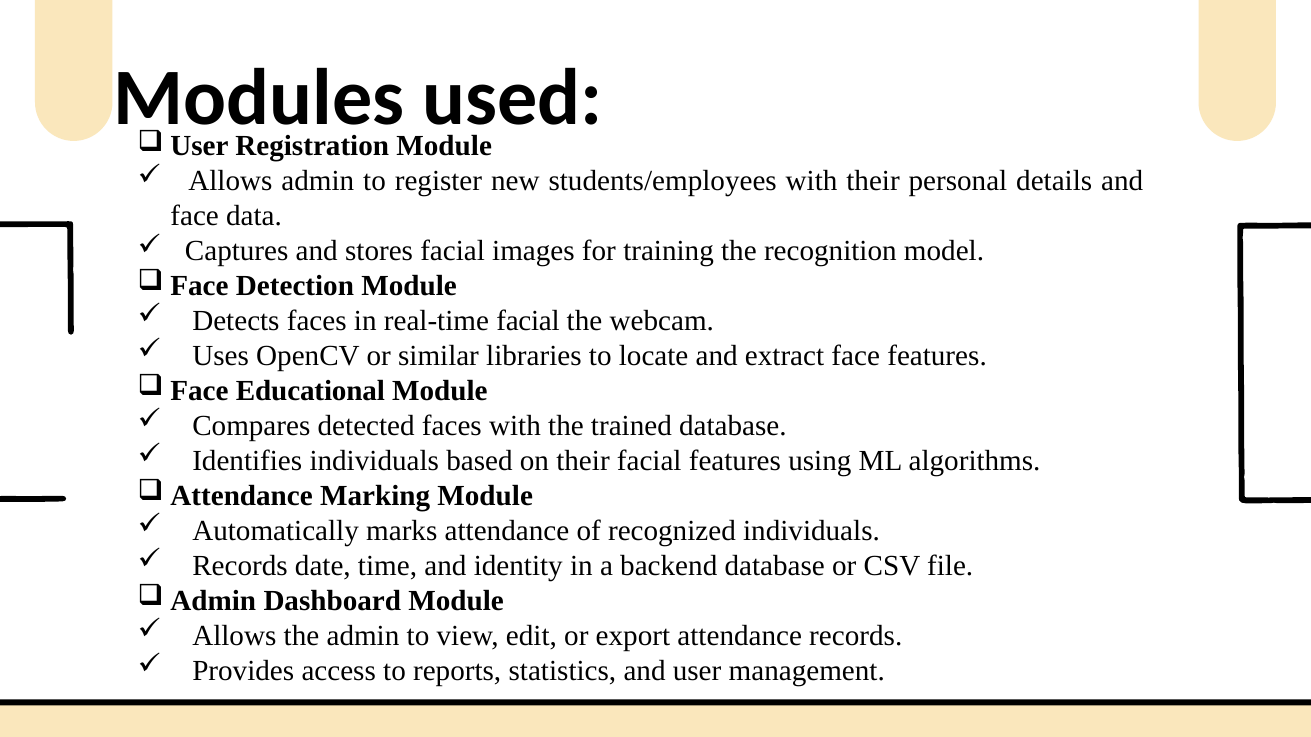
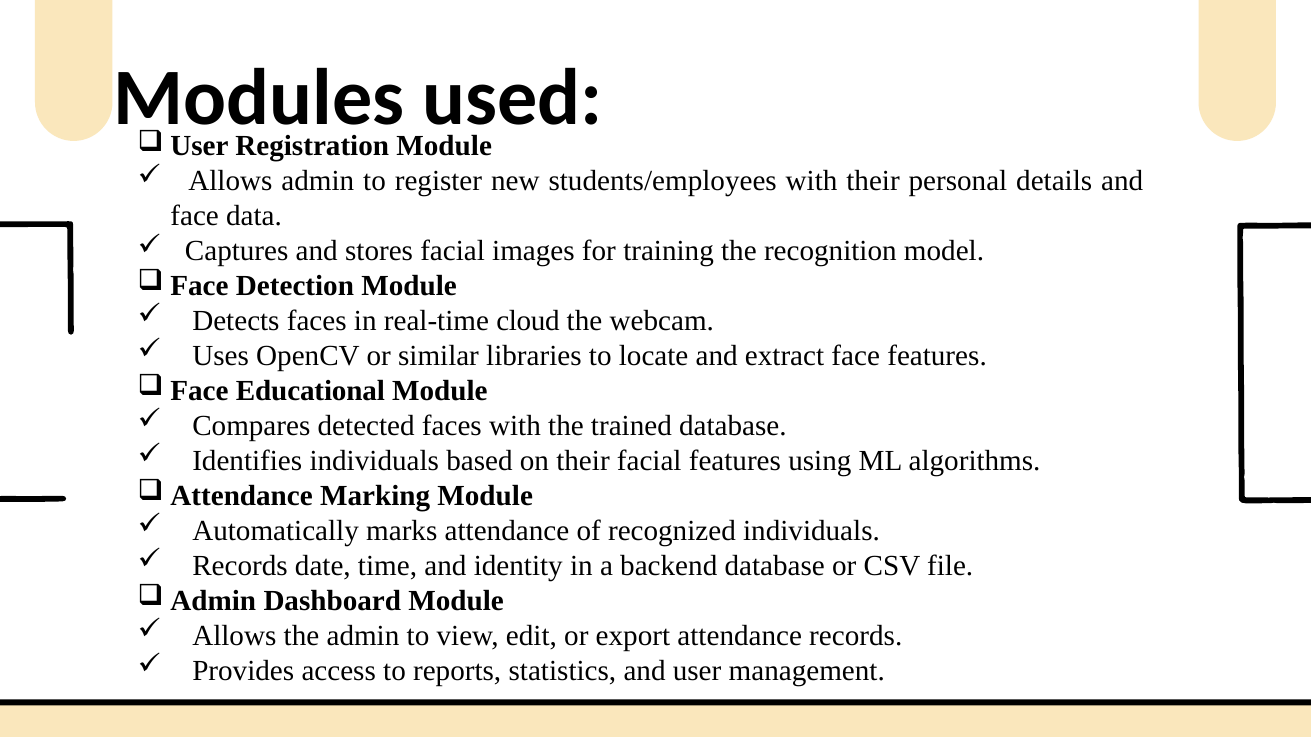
real-time facial: facial -> cloud
